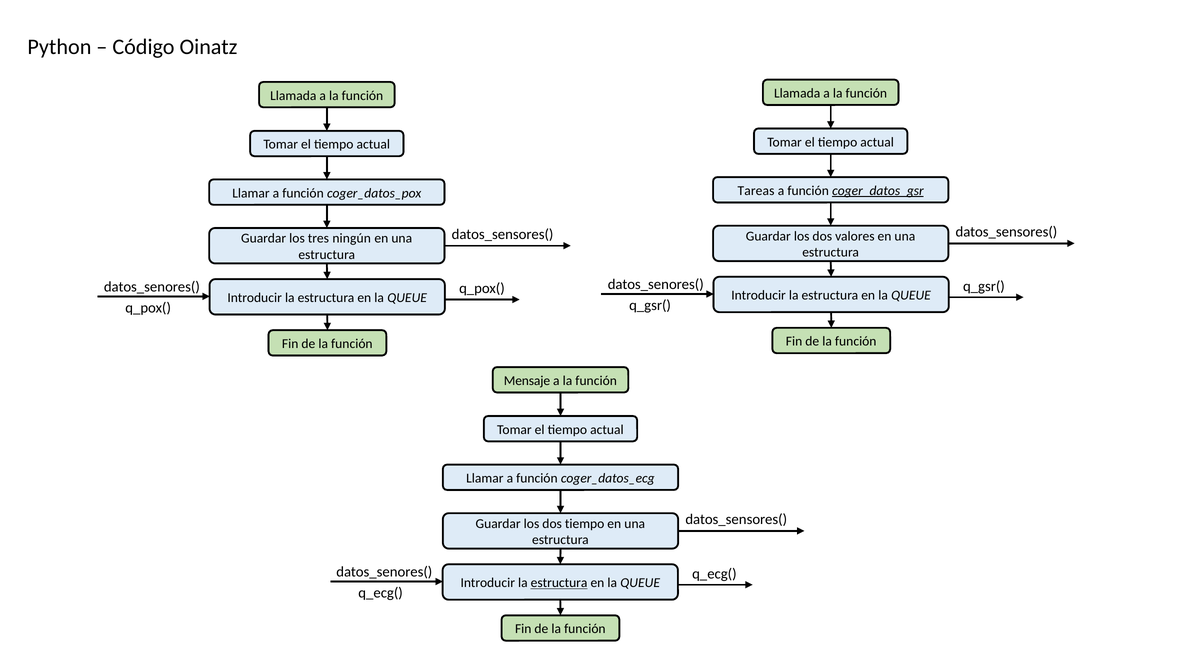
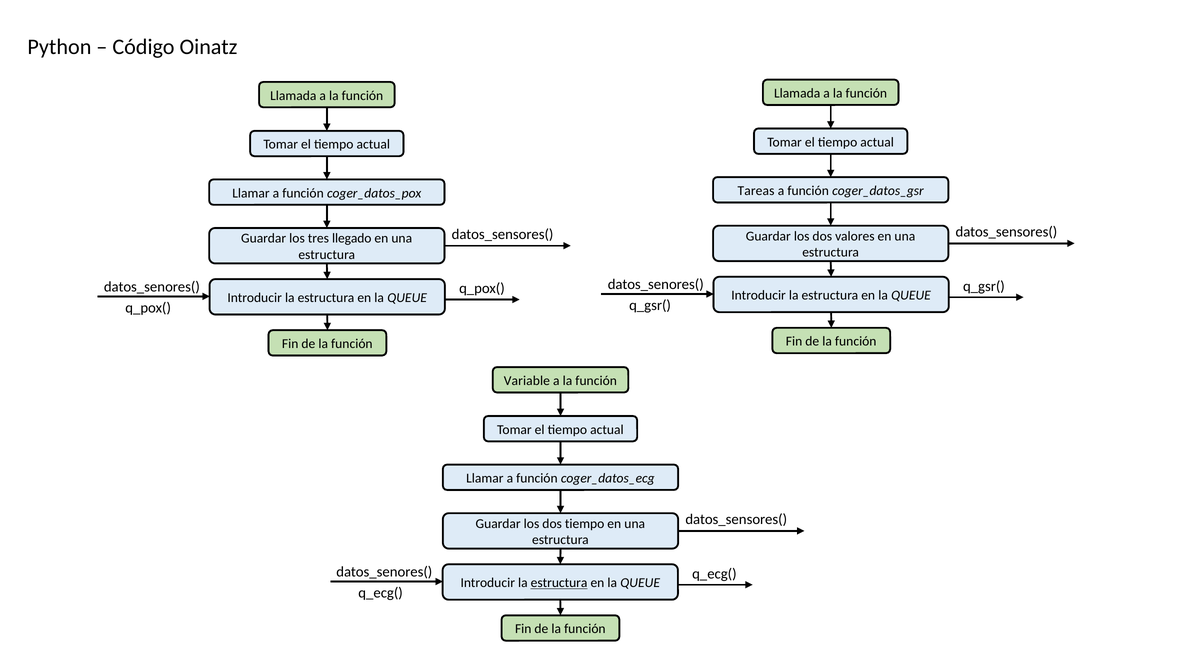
coger_datos_gsr underline: present -> none
ningún: ningún -> llegado
Mensaje: Mensaje -> Variable
